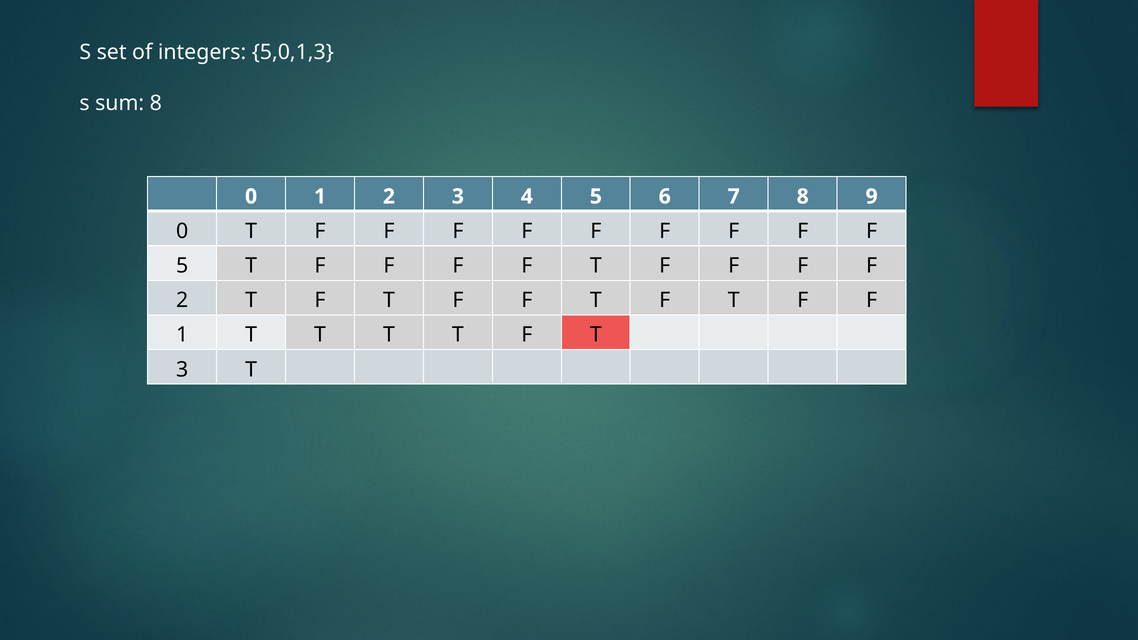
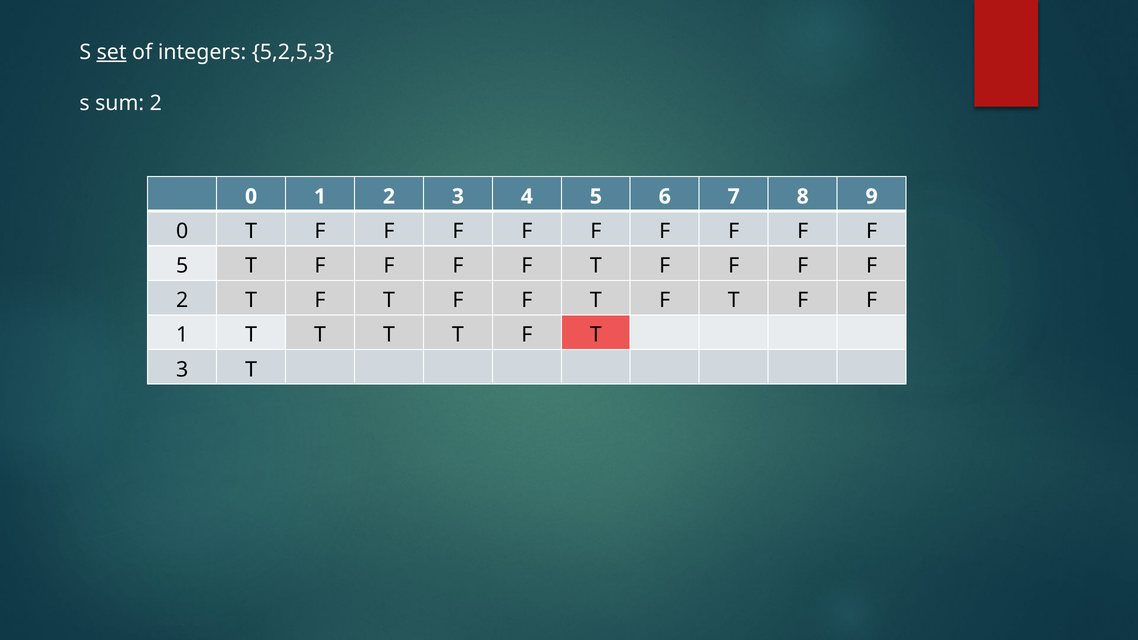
set underline: none -> present
5,0,1,3: 5,0,1,3 -> 5,2,5,3
sum 8: 8 -> 2
